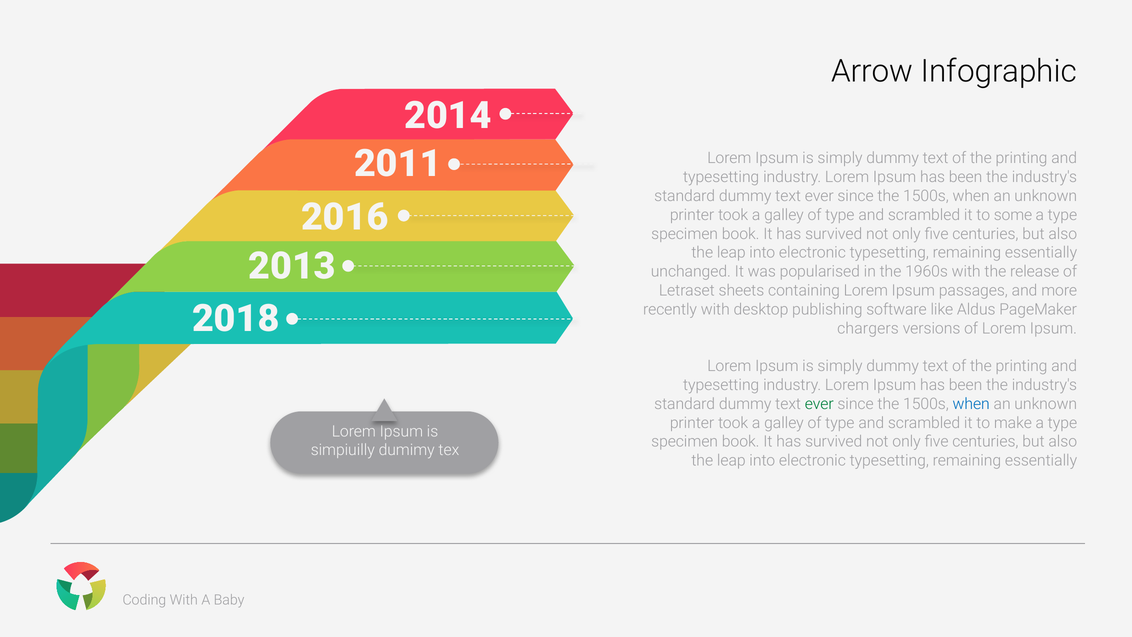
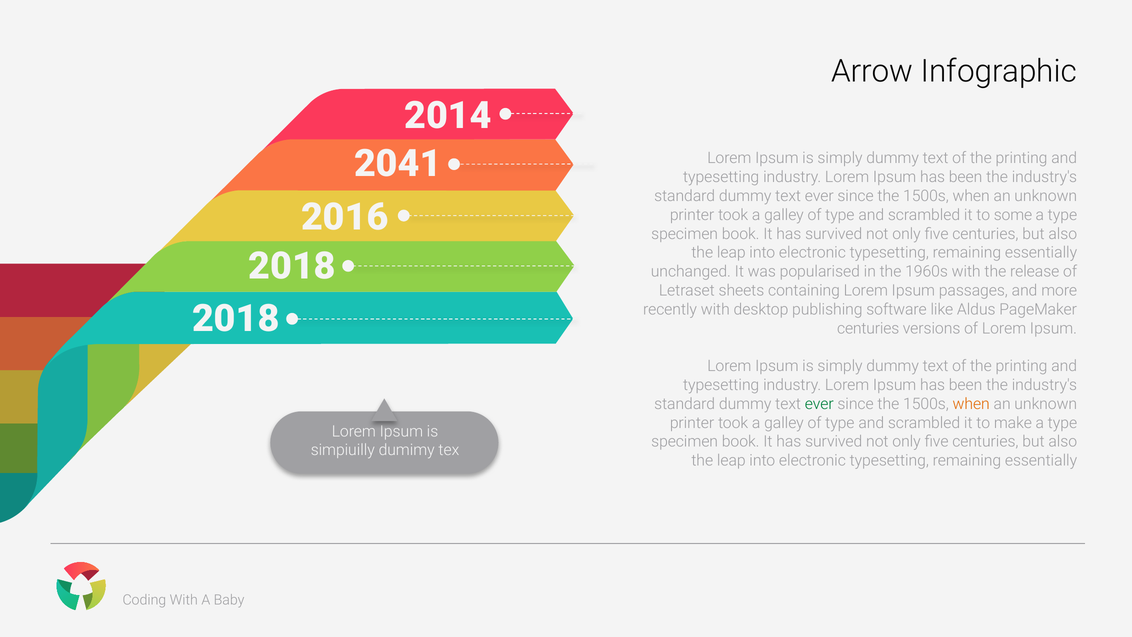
2011: 2011 -> 2041
2013 at (292, 266): 2013 -> 2018
chargers at (868, 328): chargers -> centuries
when at (971, 404) colour: blue -> orange
